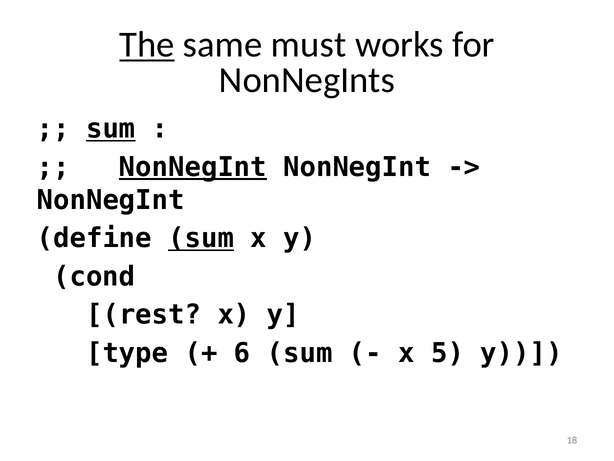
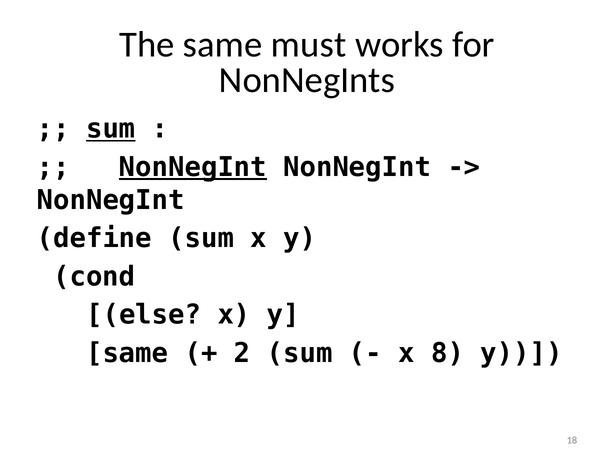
The underline: present -> none
sum at (201, 238) underline: present -> none
rest: rest -> else
type at (127, 353): type -> same
6: 6 -> 2
5: 5 -> 8
